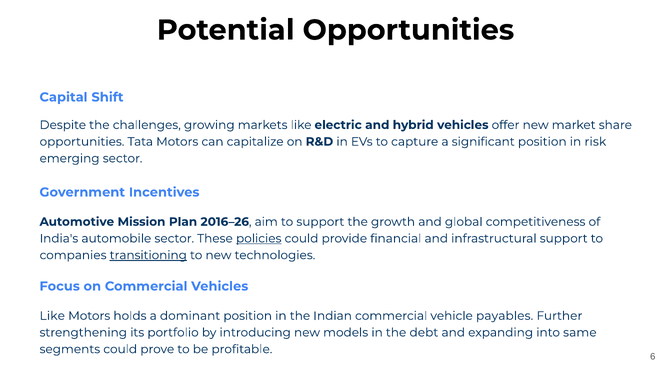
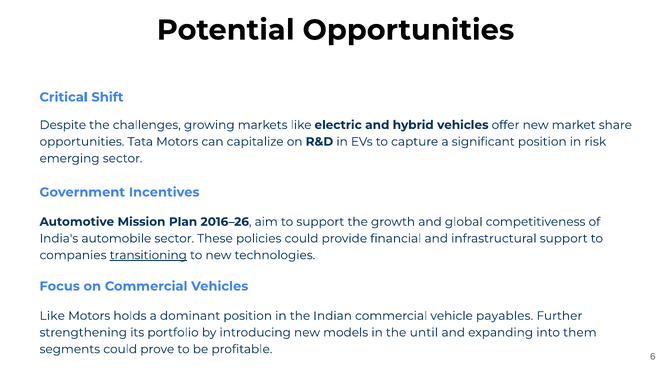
Capital: Capital -> Critical
policies underline: present -> none
debt: debt -> until
same: same -> them
